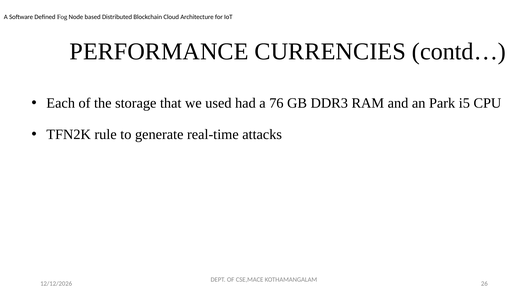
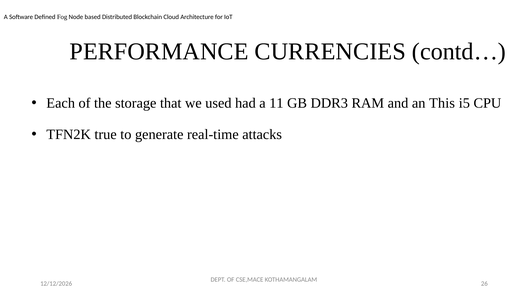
76: 76 -> 11
Park: Park -> This
rule: rule -> true
